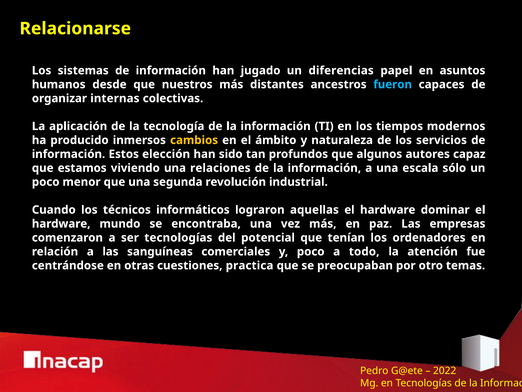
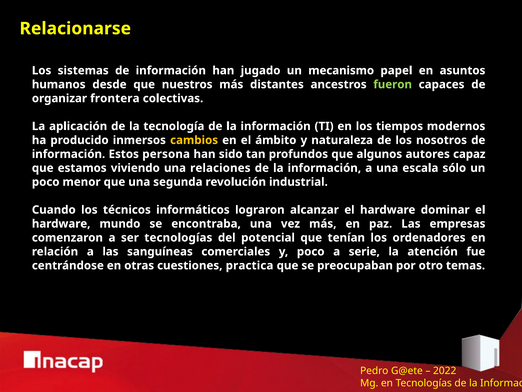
diferencias: diferencias -> mecanismo
fueron colour: light blue -> light green
internas: internas -> frontera
servicios: servicios -> nosotros
elección: elección -> persona
aquellas: aquellas -> alcanzar
todo: todo -> serie
